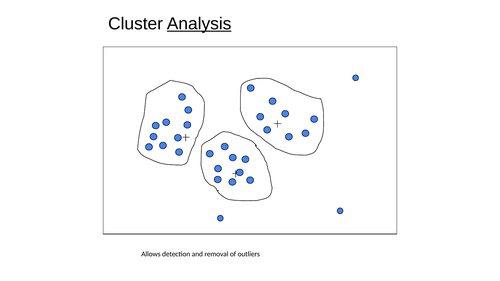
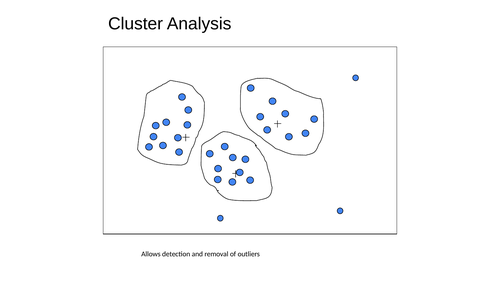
Analysis underline: present -> none
